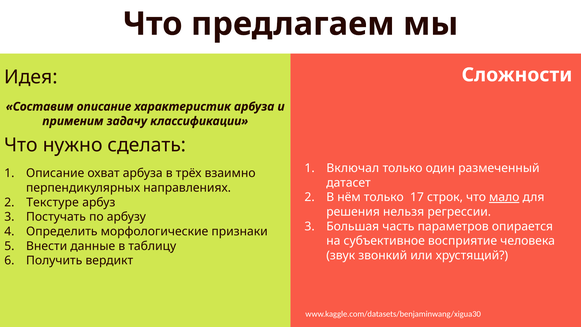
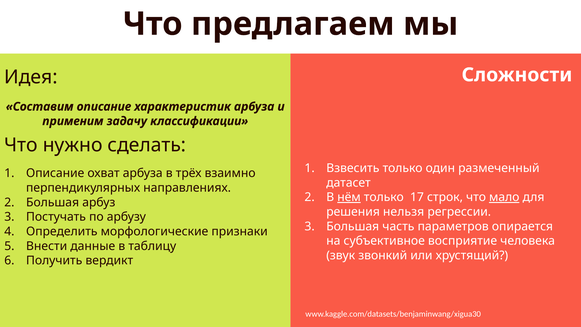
Включал: Включал -> Взвесить
нём underline: none -> present
Текстуре at (53, 202): Текстуре -> Большая
